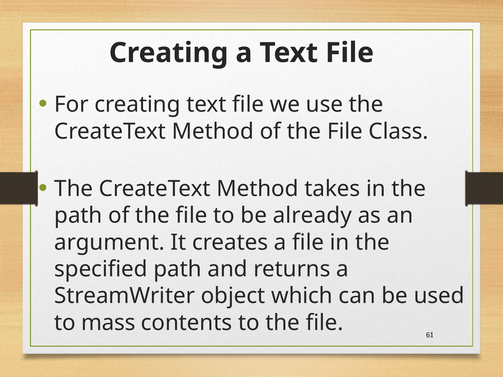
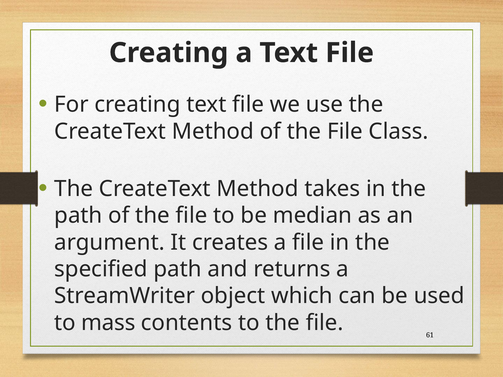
already: already -> median
